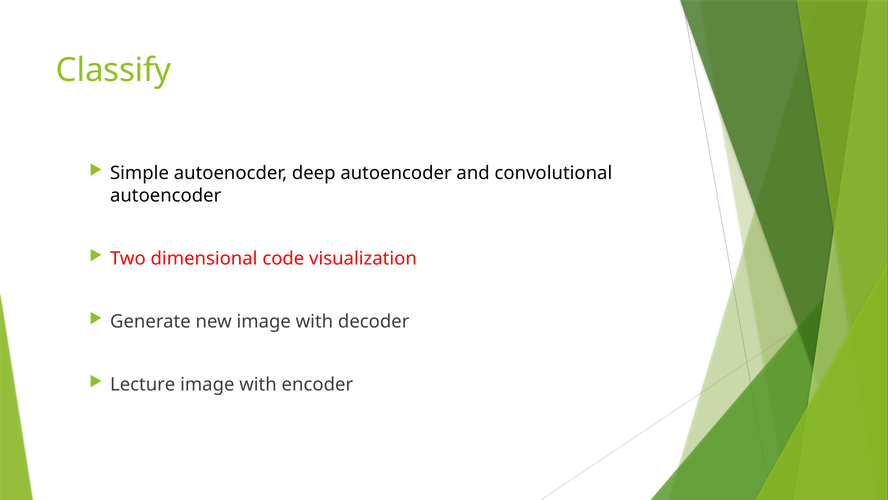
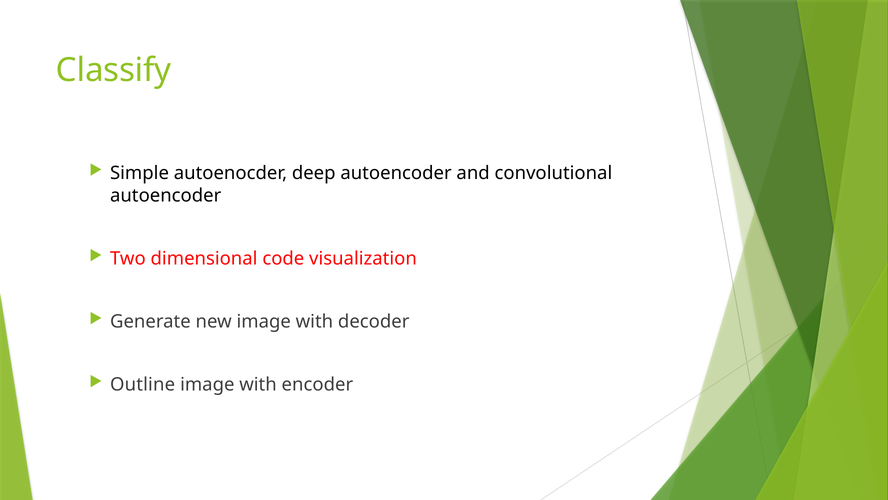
Lecture: Lecture -> Outline
